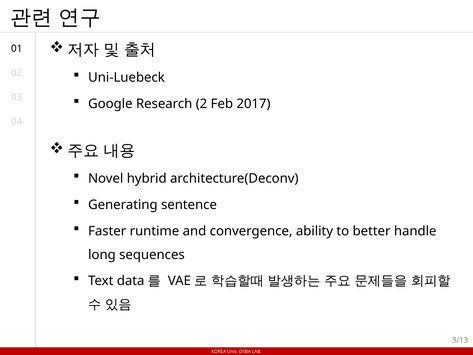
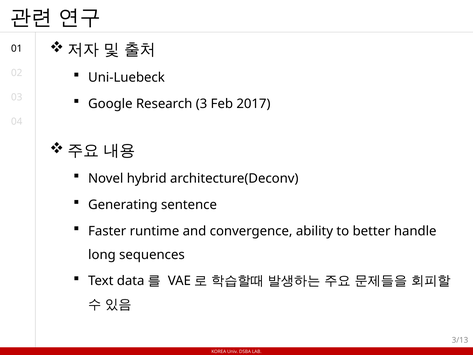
Research 2: 2 -> 3
